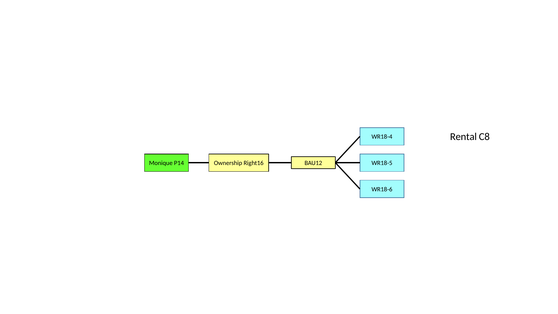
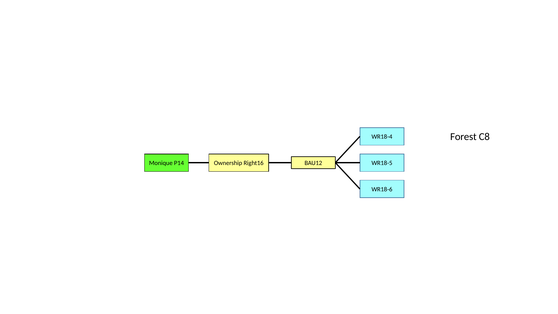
Rental: Rental -> Forest
